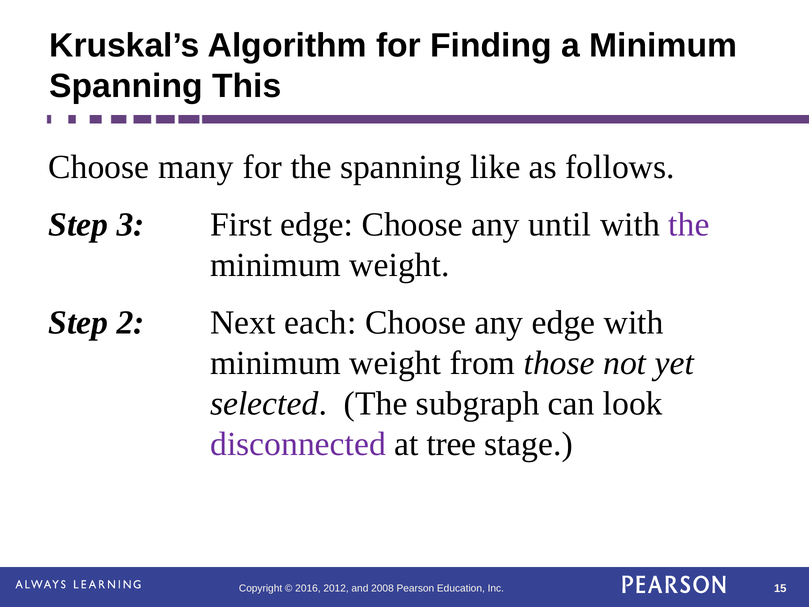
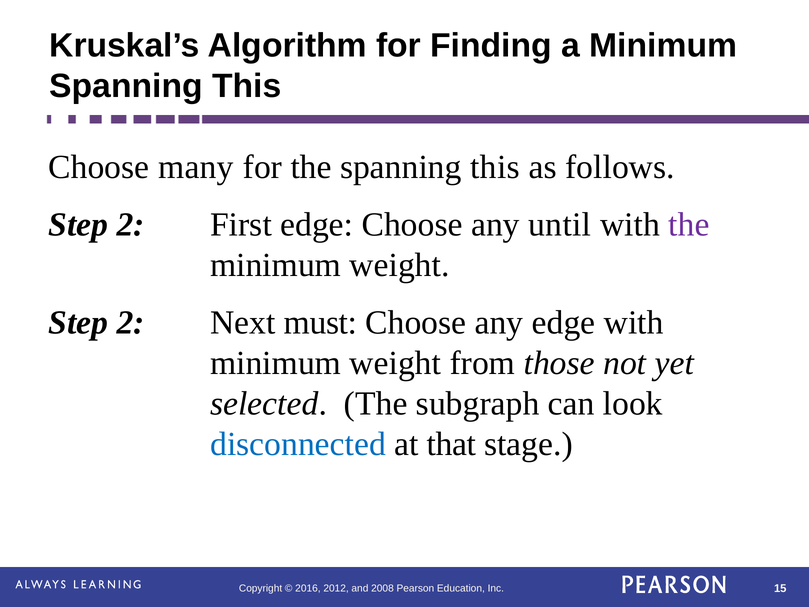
the spanning like: like -> this
3 at (131, 225): 3 -> 2
each: each -> must
disconnected colour: purple -> blue
tree: tree -> that
